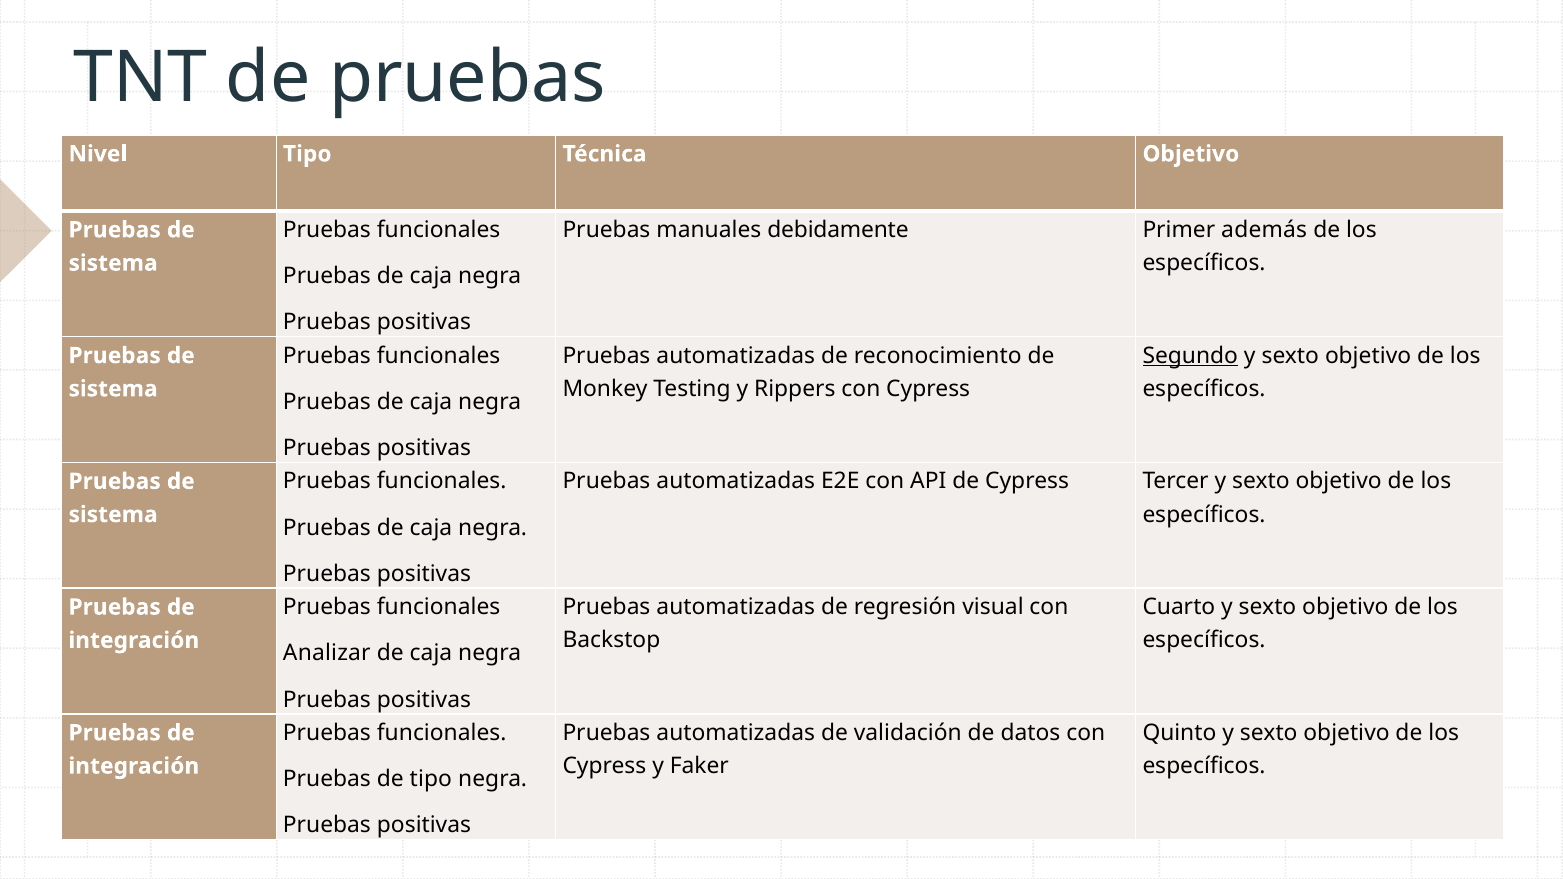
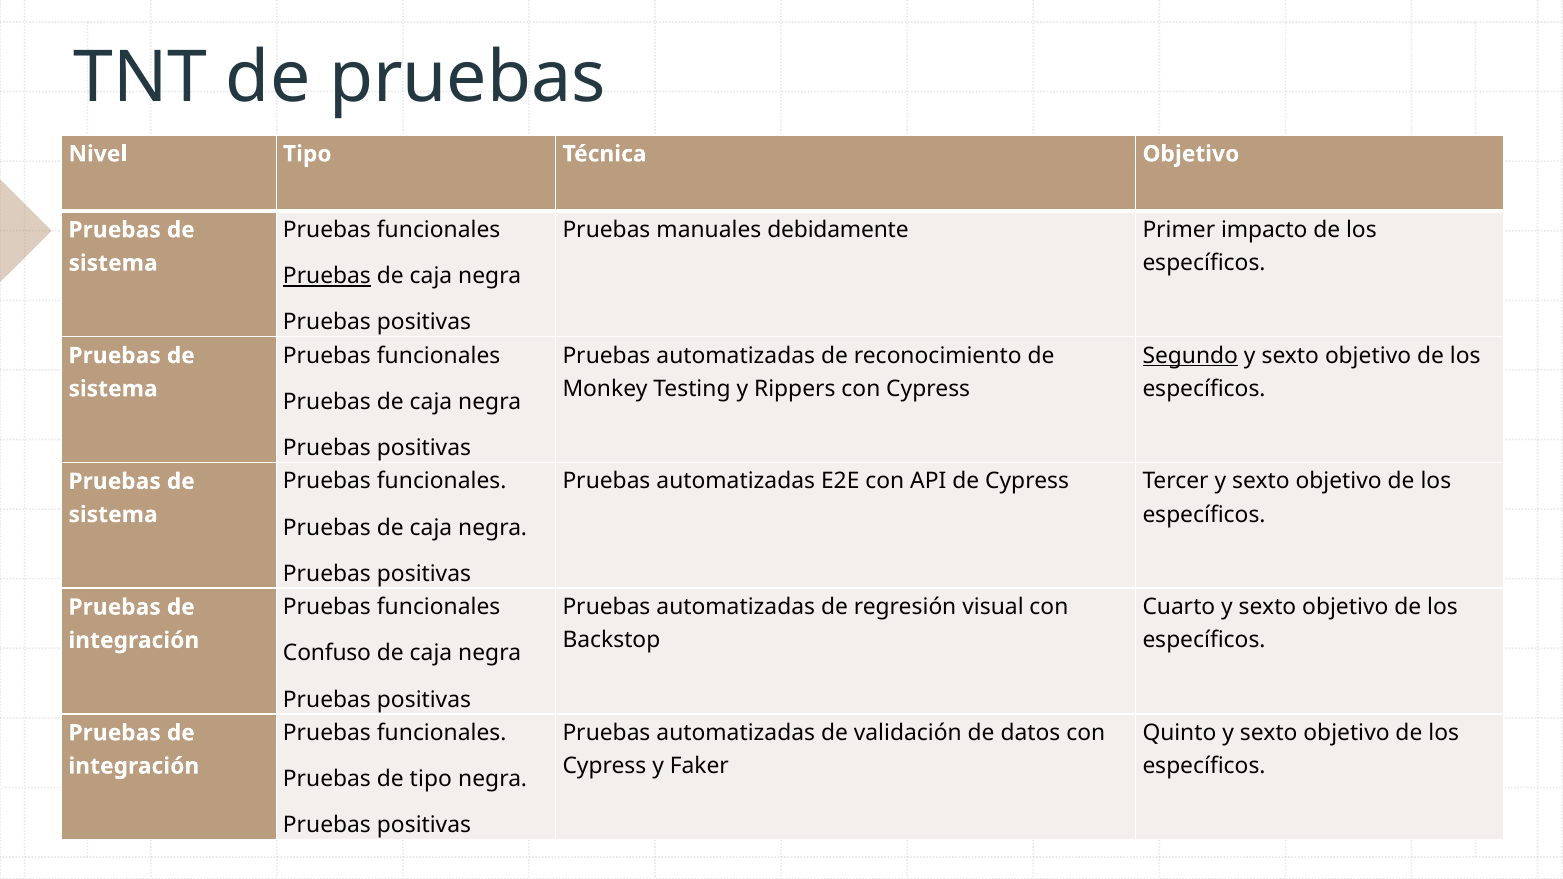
además: además -> impacto
Pruebas at (327, 276) underline: none -> present
Analizar: Analizar -> Confuso
